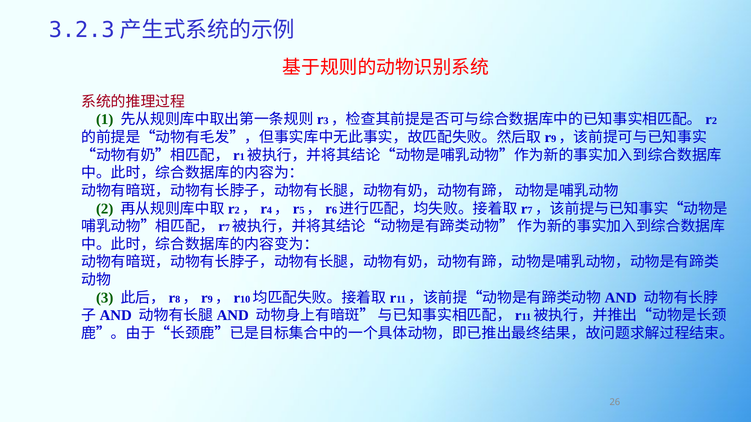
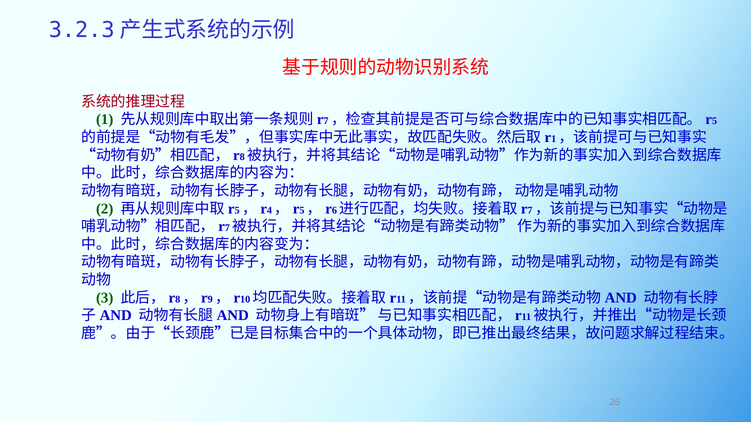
3 at (326, 121): 3 -> 7
2 at (714, 121): 2 -> 5
9 at (554, 139): 9 -> 1
1 at (242, 157): 1 -> 8
2 at (237, 210): 2 -> 5
